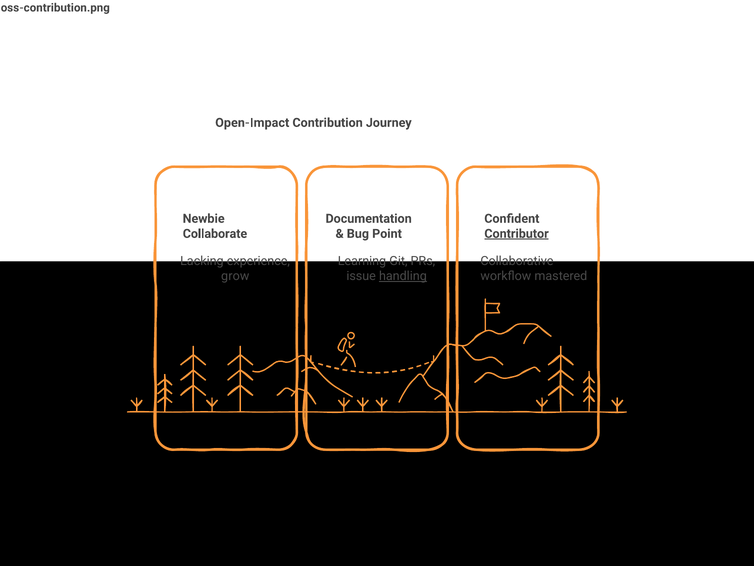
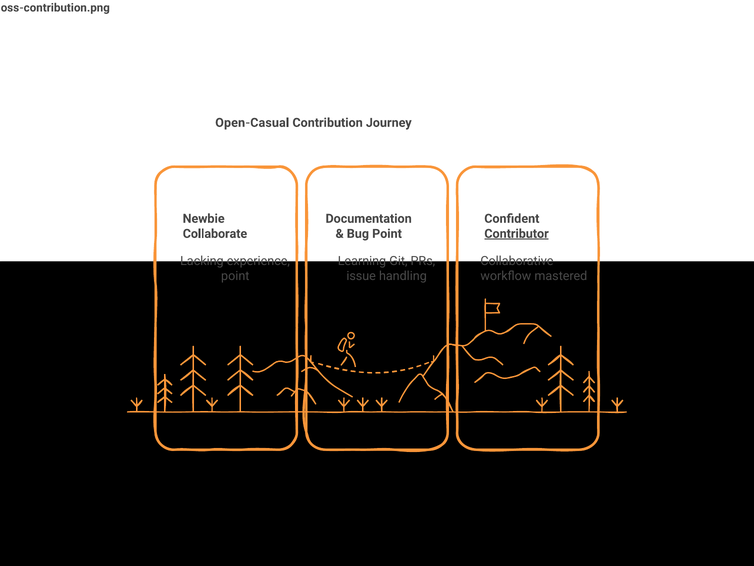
Open-Impact: Open-Impact -> Open-Casual
grow at (235, 276): grow -> point
handling underline: present -> none
